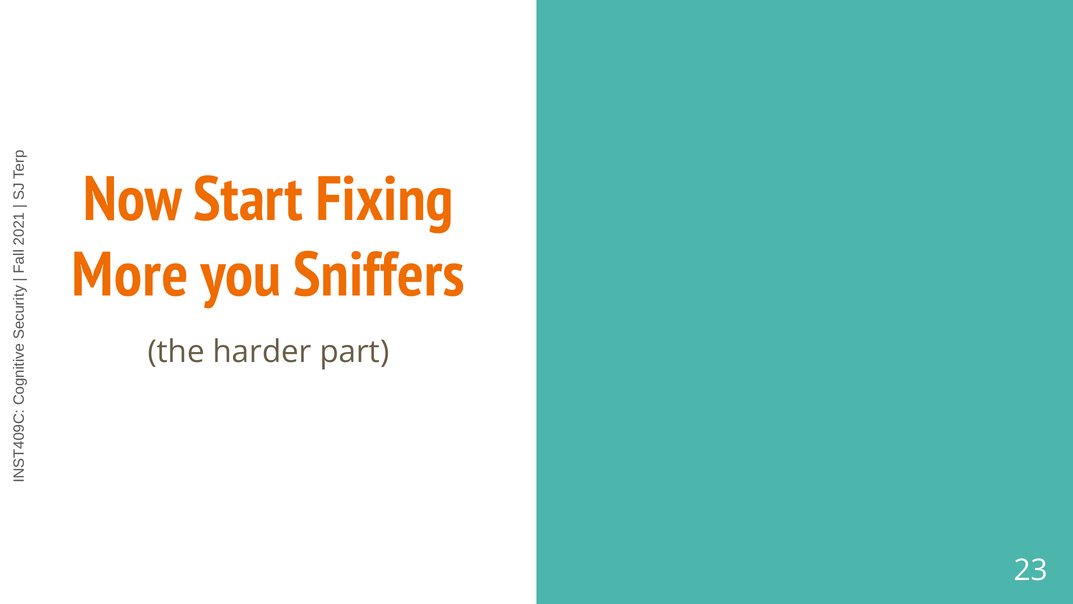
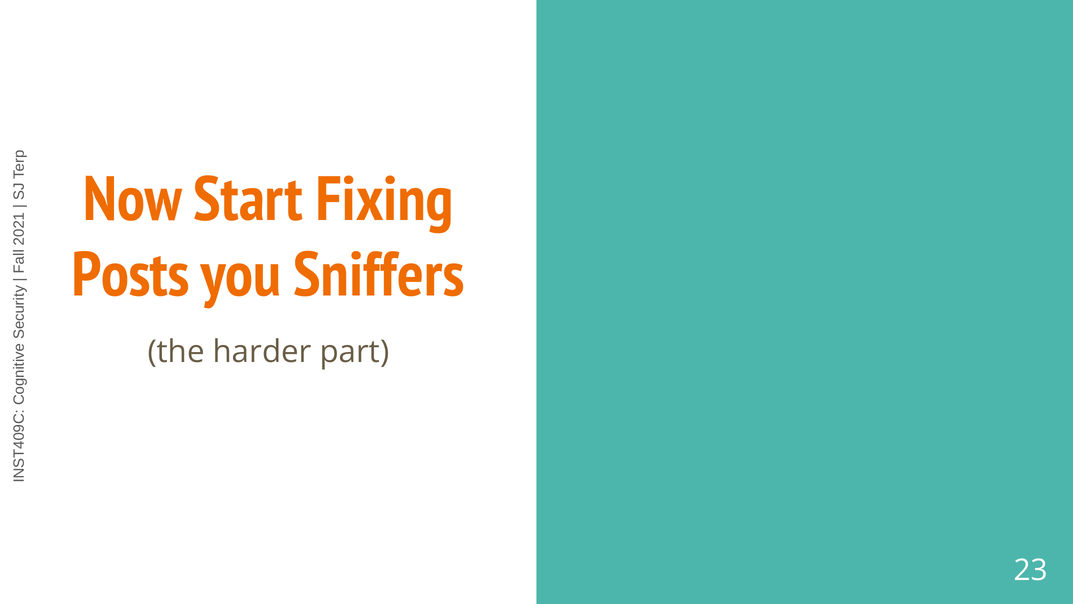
More: More -> Posts
